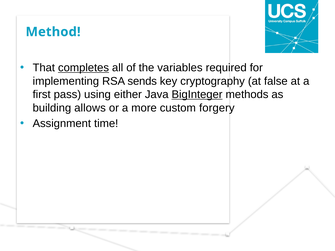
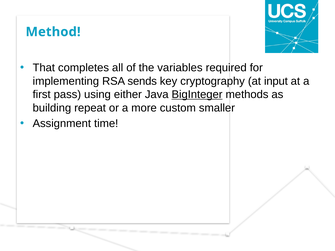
completes underline: present -> none
false: false -> input
allows: allows -> repeat
forgery: forgery -> smaller
